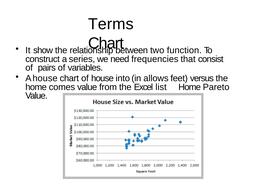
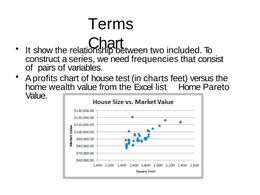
function: function -> included
A house: house -> profits
into: into -> test
allows: allows -> charts
comes: comes -> wealth
